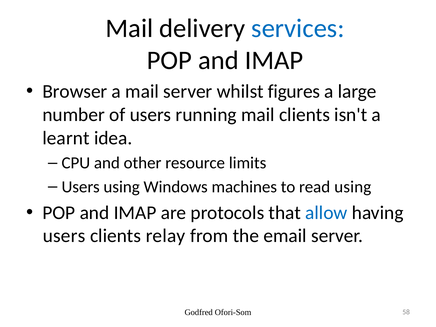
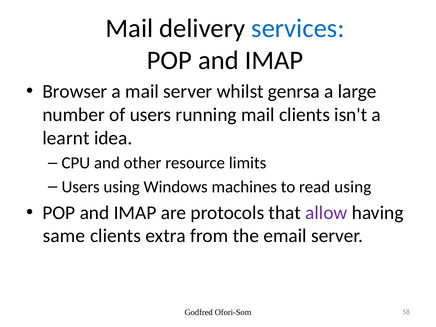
figures: figures -> genrsa
allow colour: blue -> purple
users at (64, 236): users -> same
relay: relay -> extra
